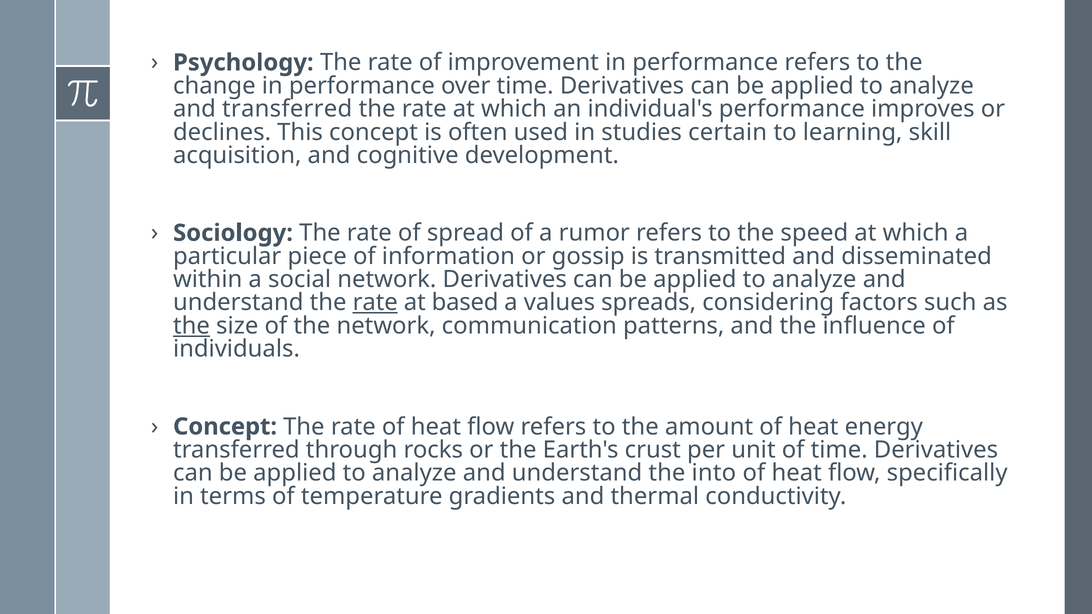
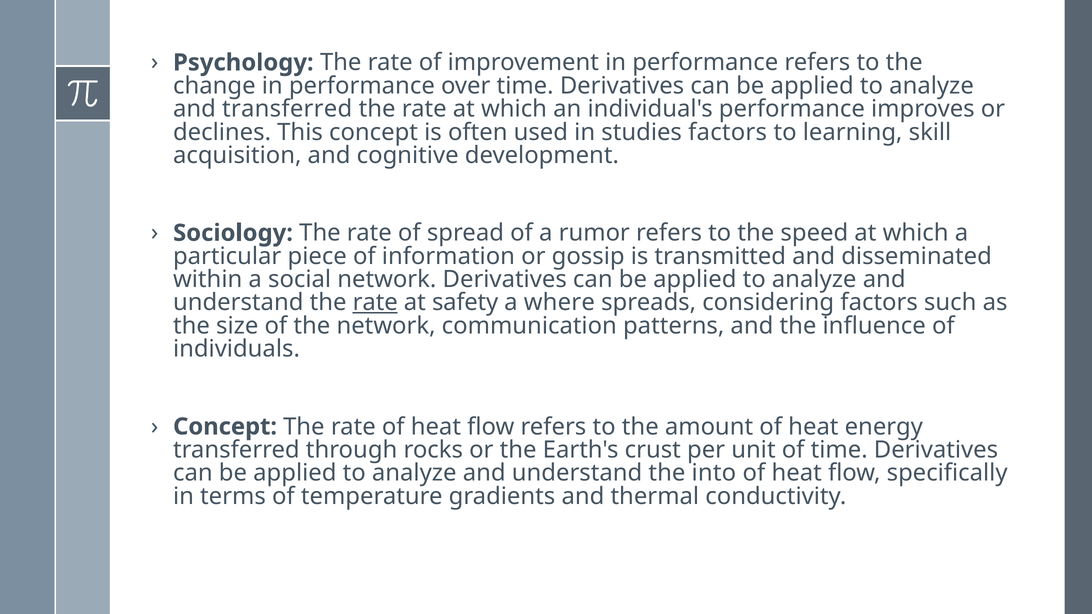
studies certain: certain -> factors
based: based -> safety
values: values -> where
the at (191, 326) underline: present -> none
